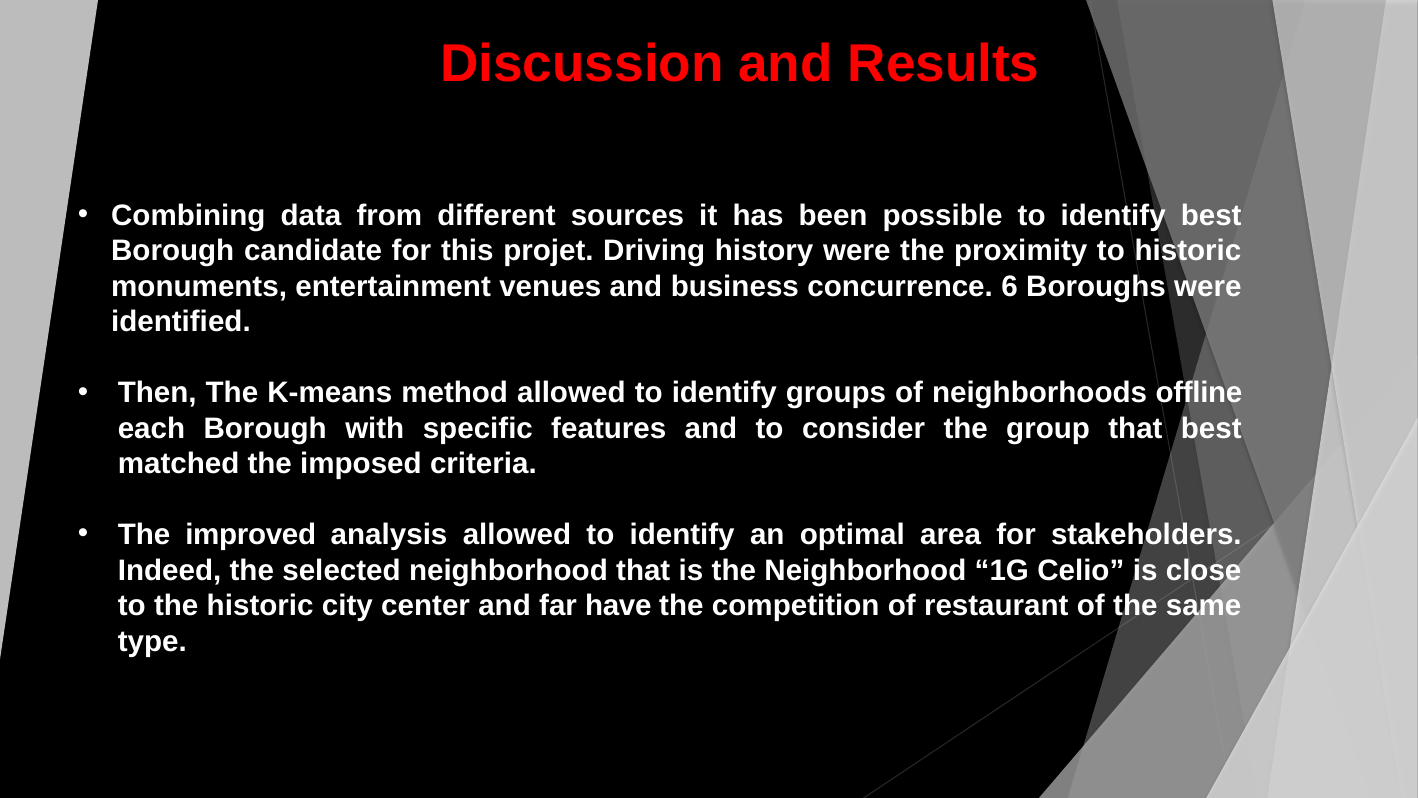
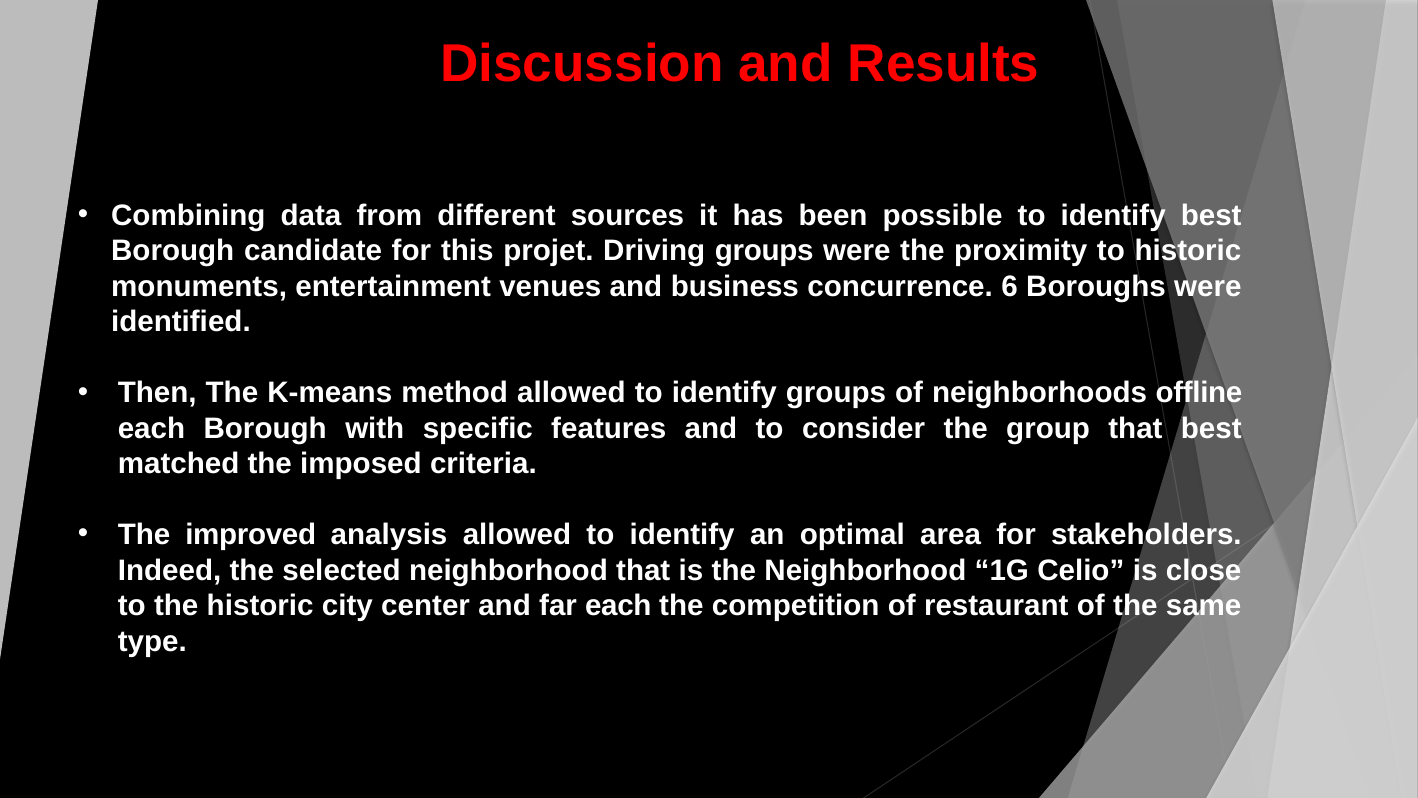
Driving history: history -> groups
far have: have -> each
